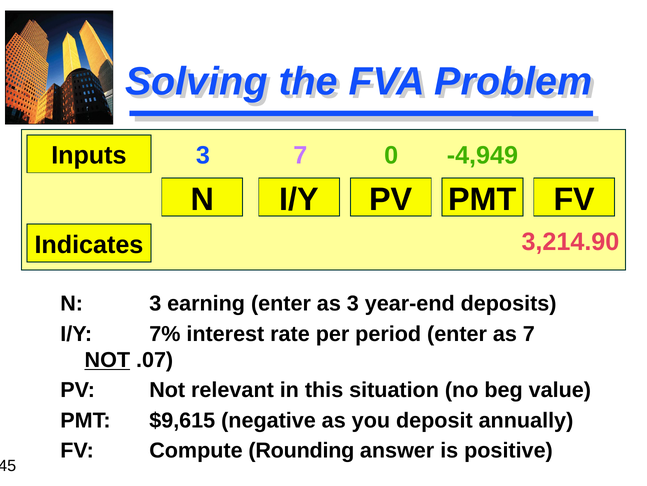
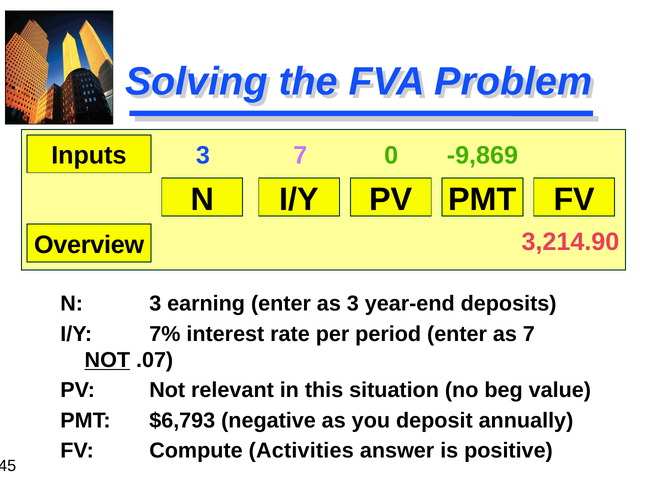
-4,949: -4,949 -> -9,869
Indicates: Indicates -> Overview
$9,615: $9,615 -> $6,793
Rounding: Rounding -> Activities
